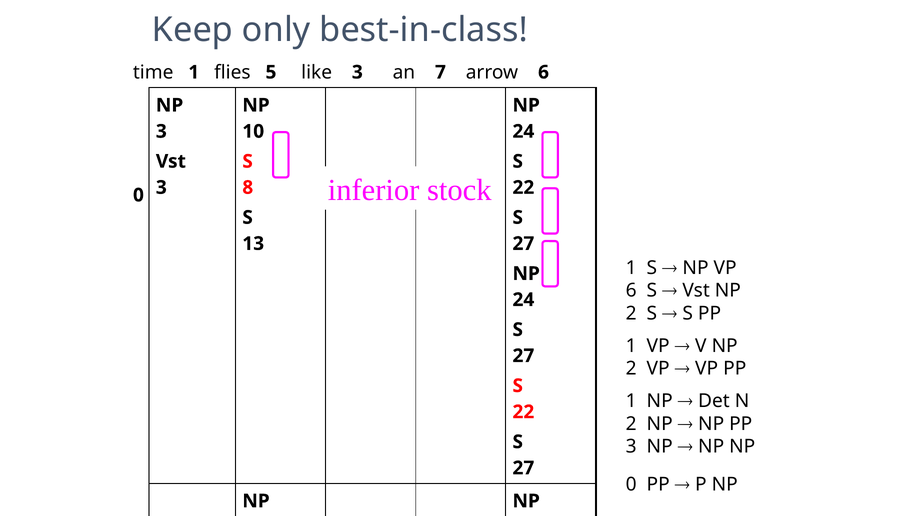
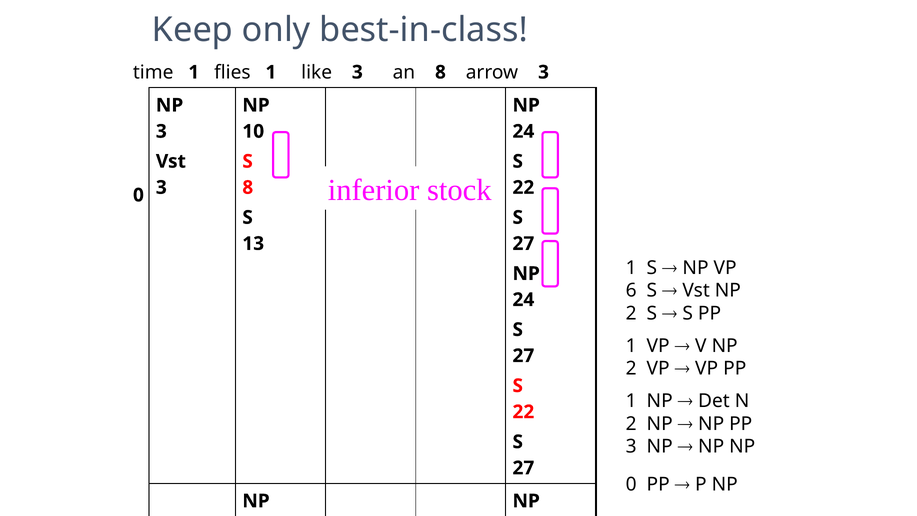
flies 5: 5 -> 1
an 7: 7 -> 8
arrow 6: 6 -> 3
